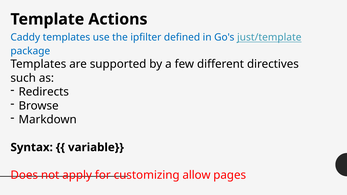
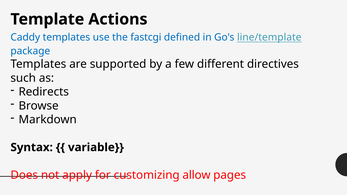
ipfilter: ipfilter -> fastcgi
just/template: just/template -> line/template
